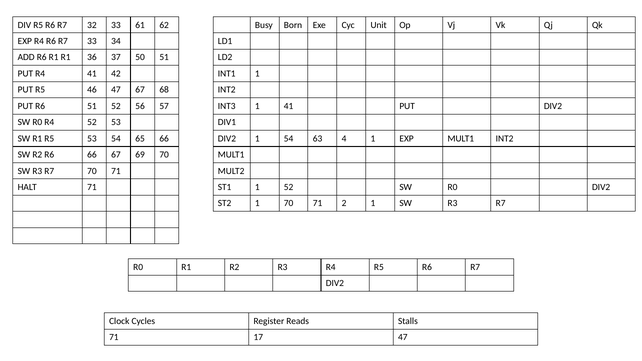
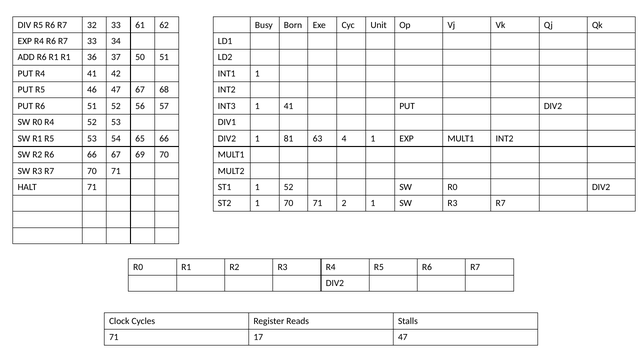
1 54: 54 -> 81
